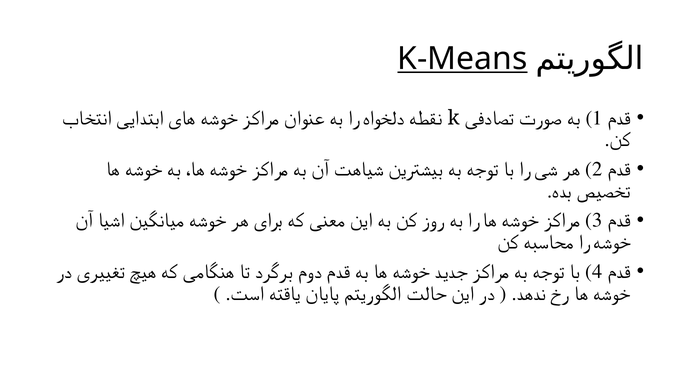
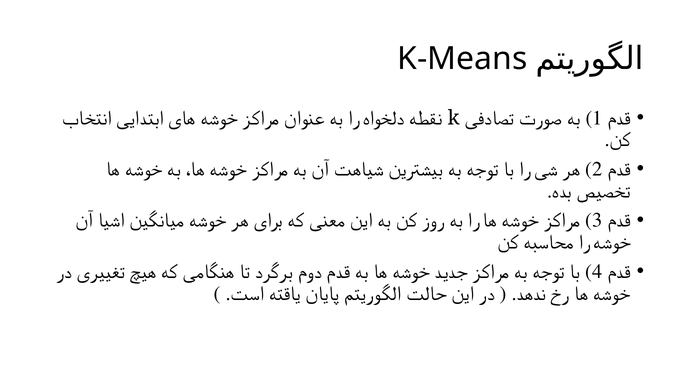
K-Means underline: present -> none
